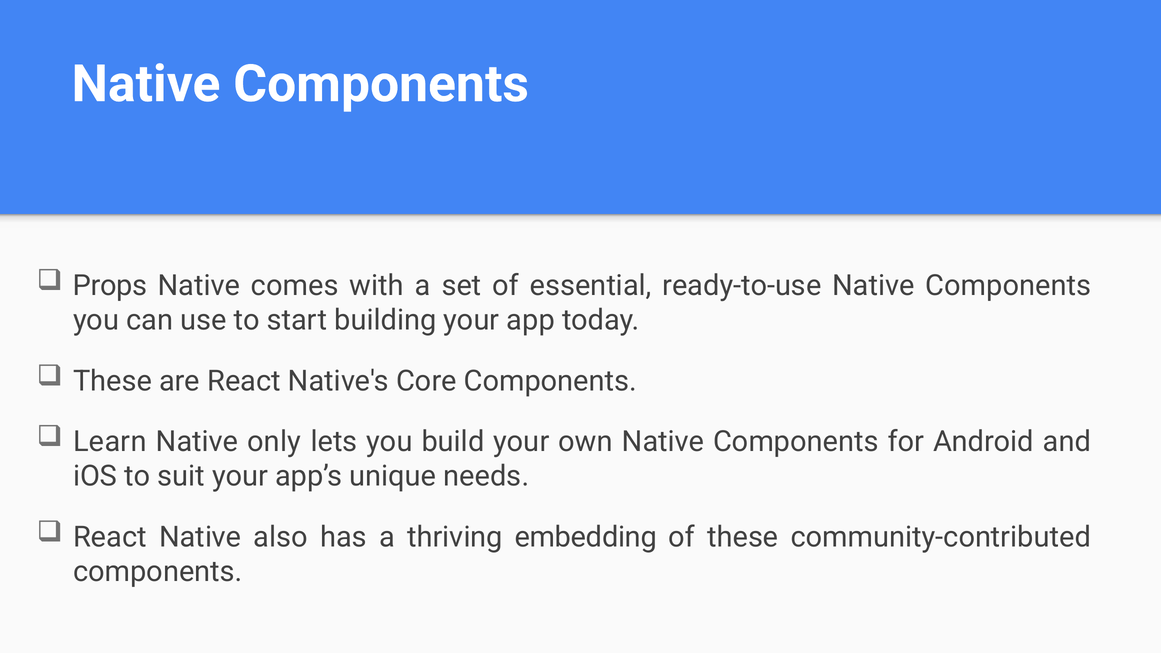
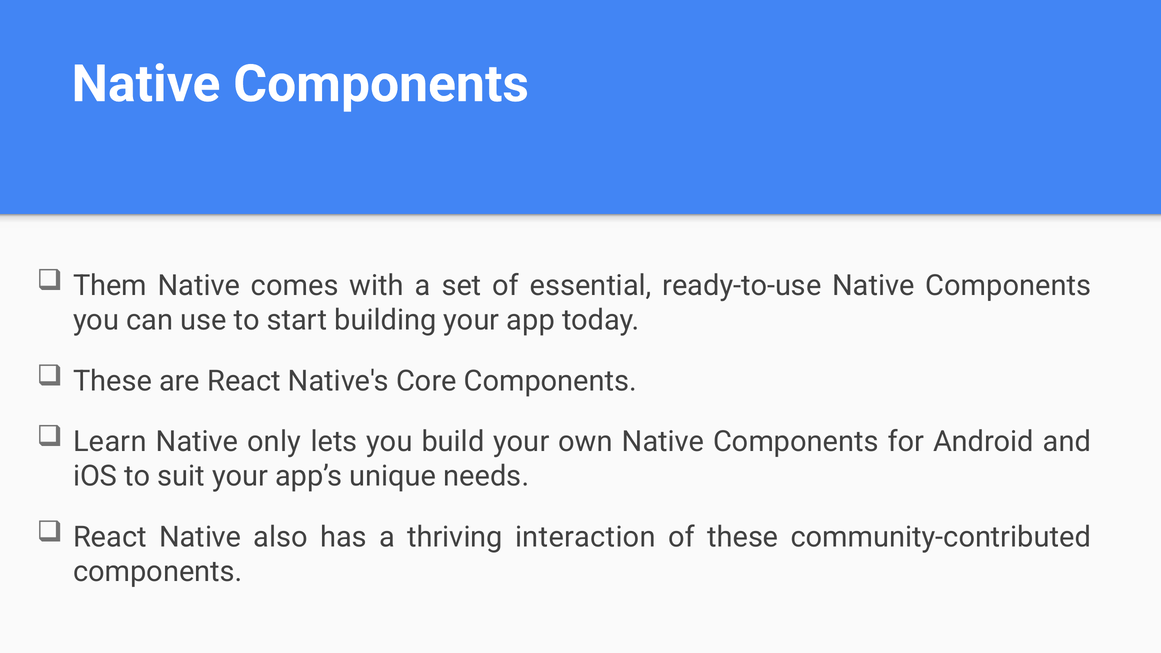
Props: Props -> Them
embedding: embedding -> interaction
